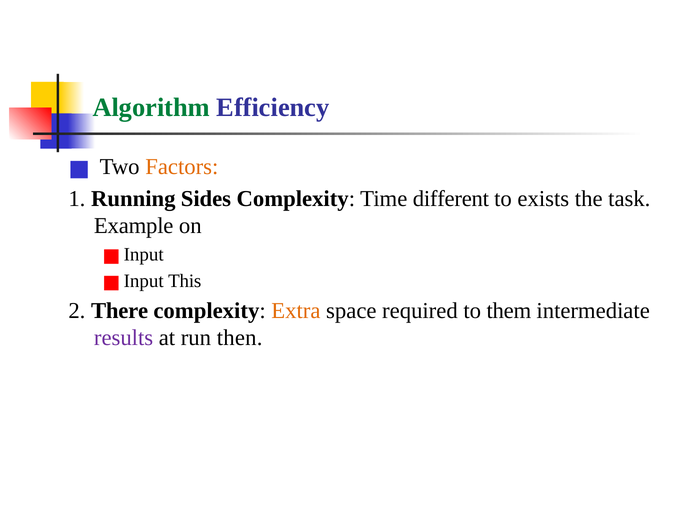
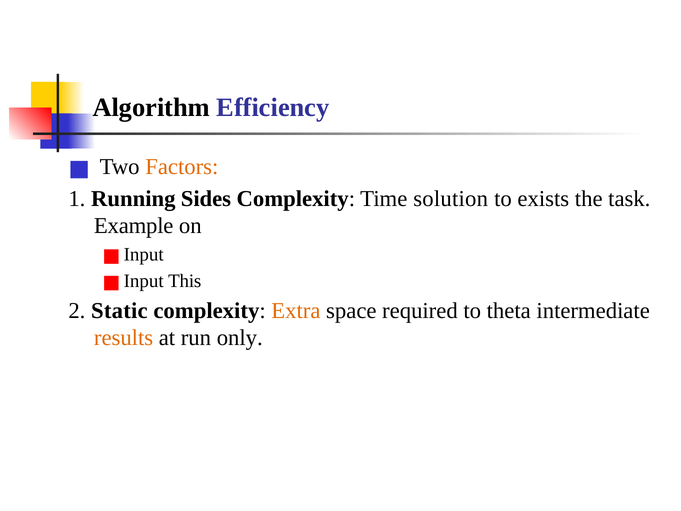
Algorithm colour: green -> black
different: different -> solution
There: There -> Static
them: them -> theta
results colour: purple -> orange
then: then -> only
